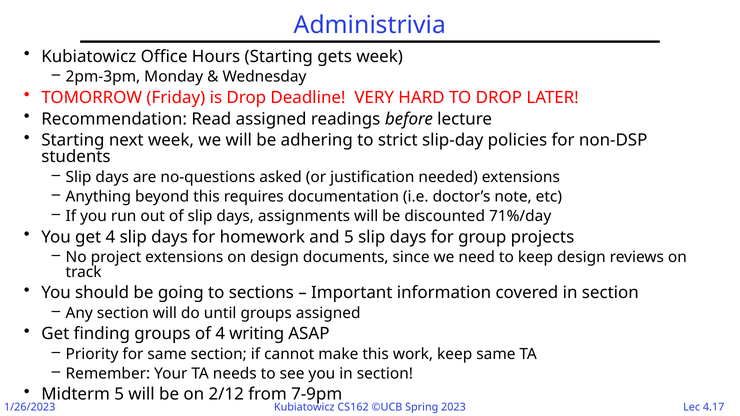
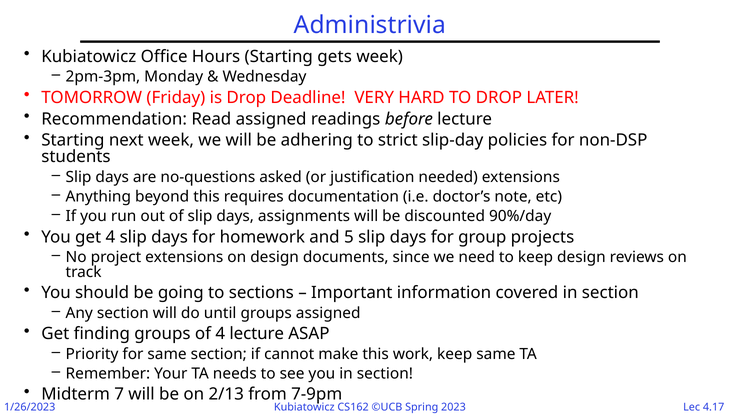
71%/day: 71%/day -> 90%/day
4 writing: writing -> lecture
Midterm 5: 5 -> 7
2/12: 2/12 -> 2/13
